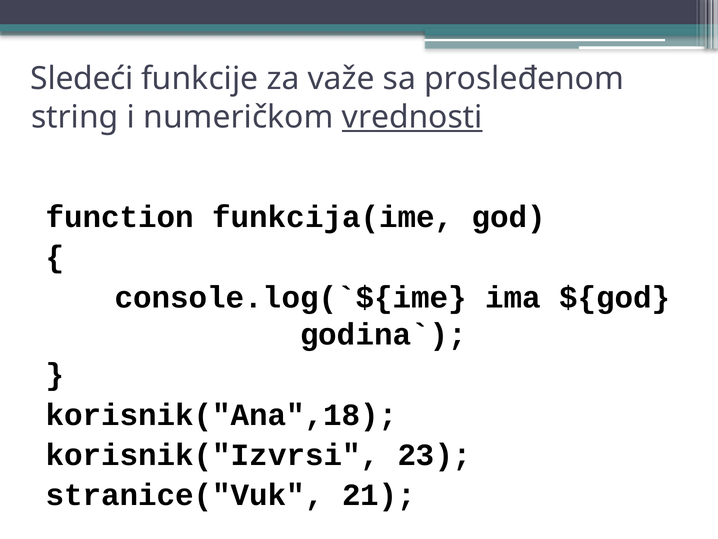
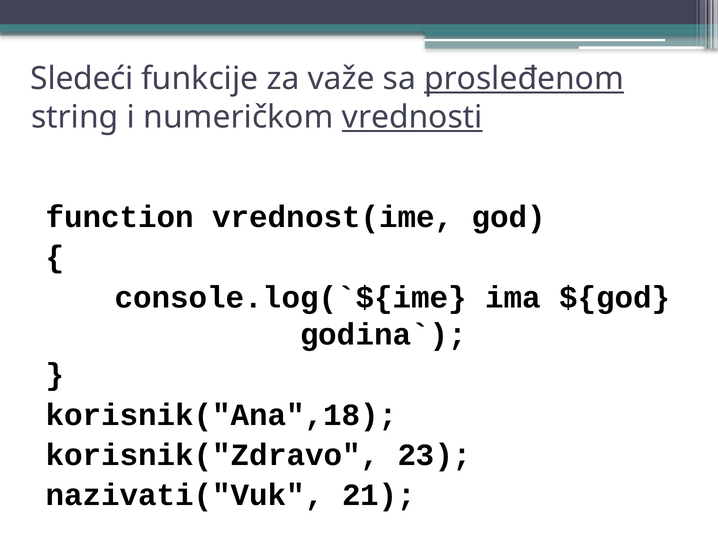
prosleđenom underline: none -> present
funkcija(ime: funkcija(ime -> vrednost(ime
korisnik("Izvrsi: korisnik("Izvrsi -> korisnik("Zdravo
stranice("Vuk: stranice("Vuk -> nazivati("Vuk
